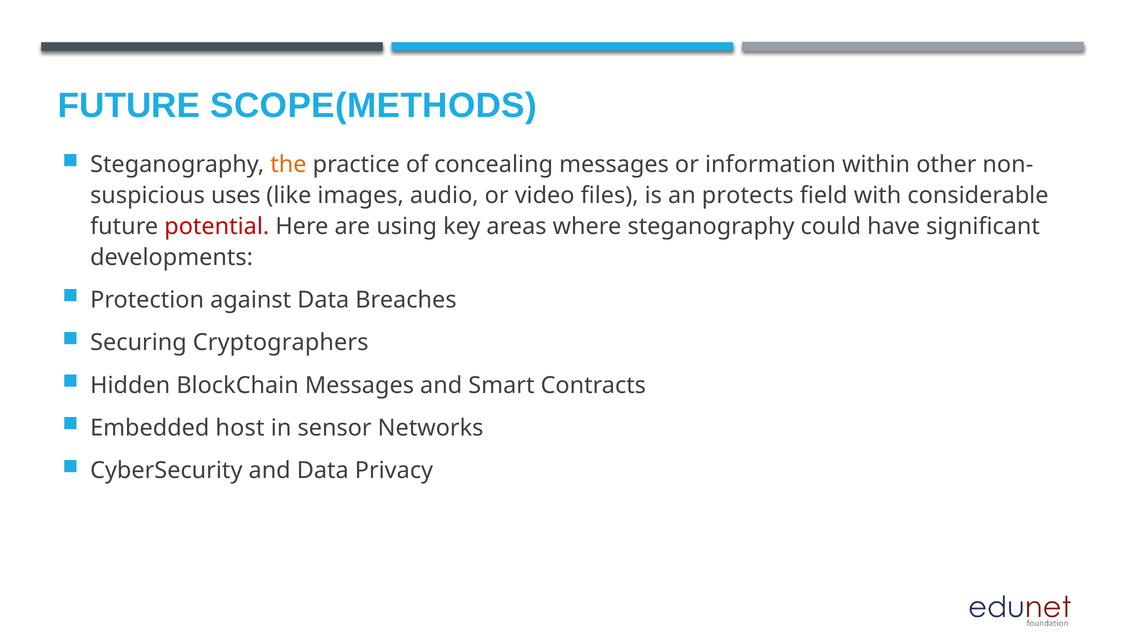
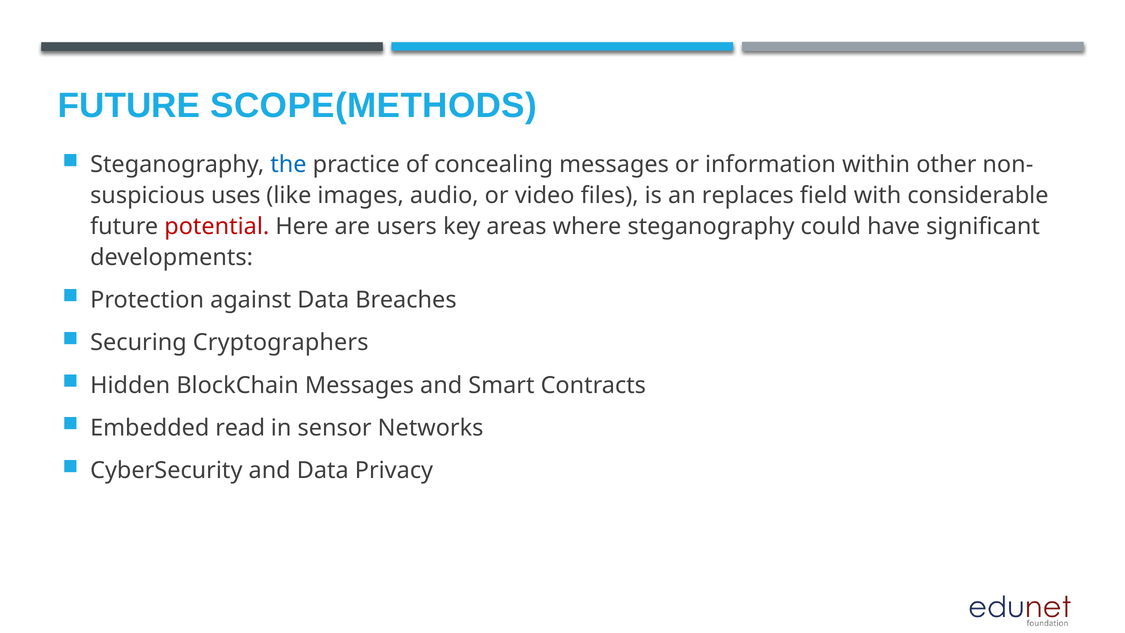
the colour: orange -> blue
protects: protects -> replaces
using: using -> users
host: host -> read
